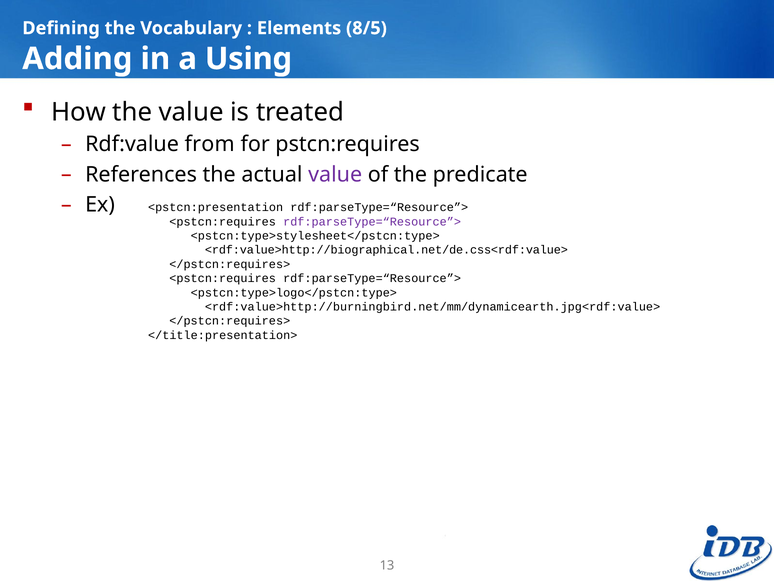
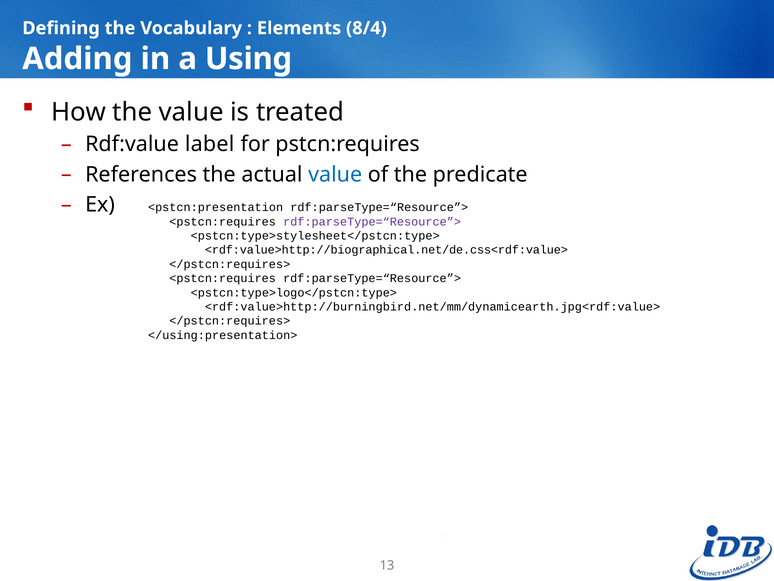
8/5: 8/5 -> 8/4
from: from -> label
value at (335, 174) colour: purple -> blue
</title:presentation>: </title:presentation> -> </using:presentation>
